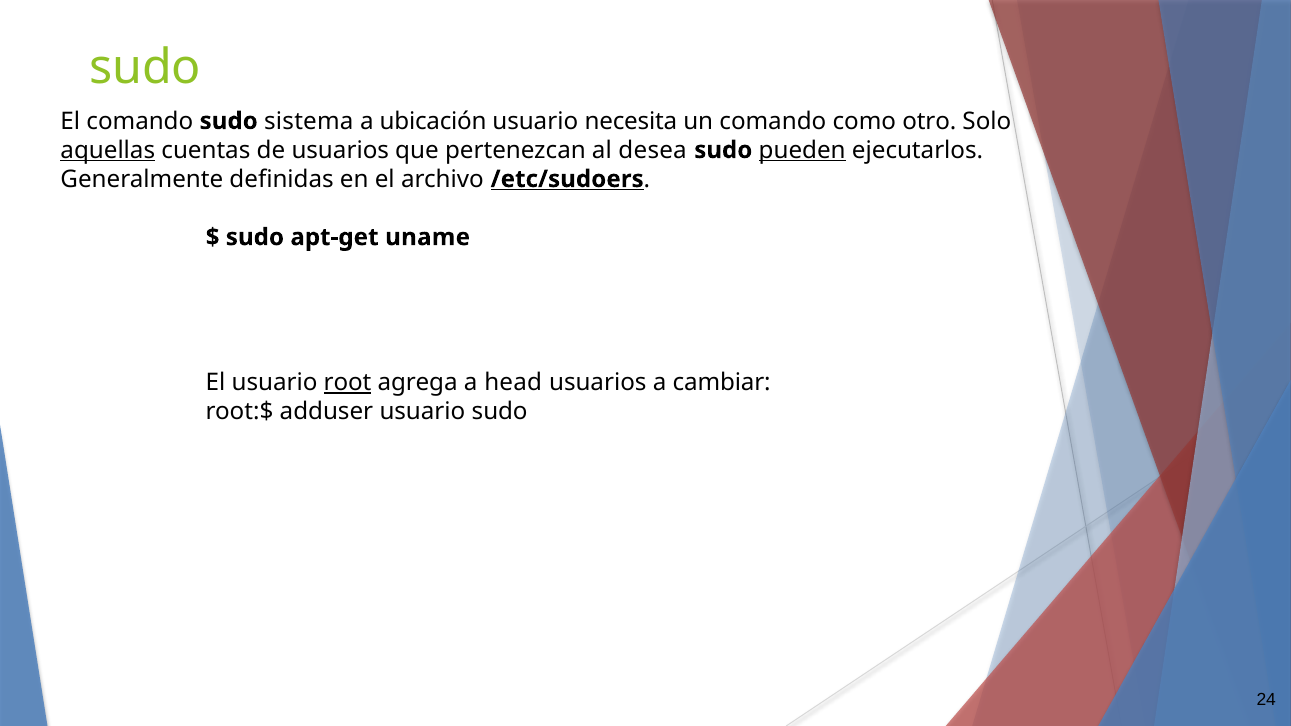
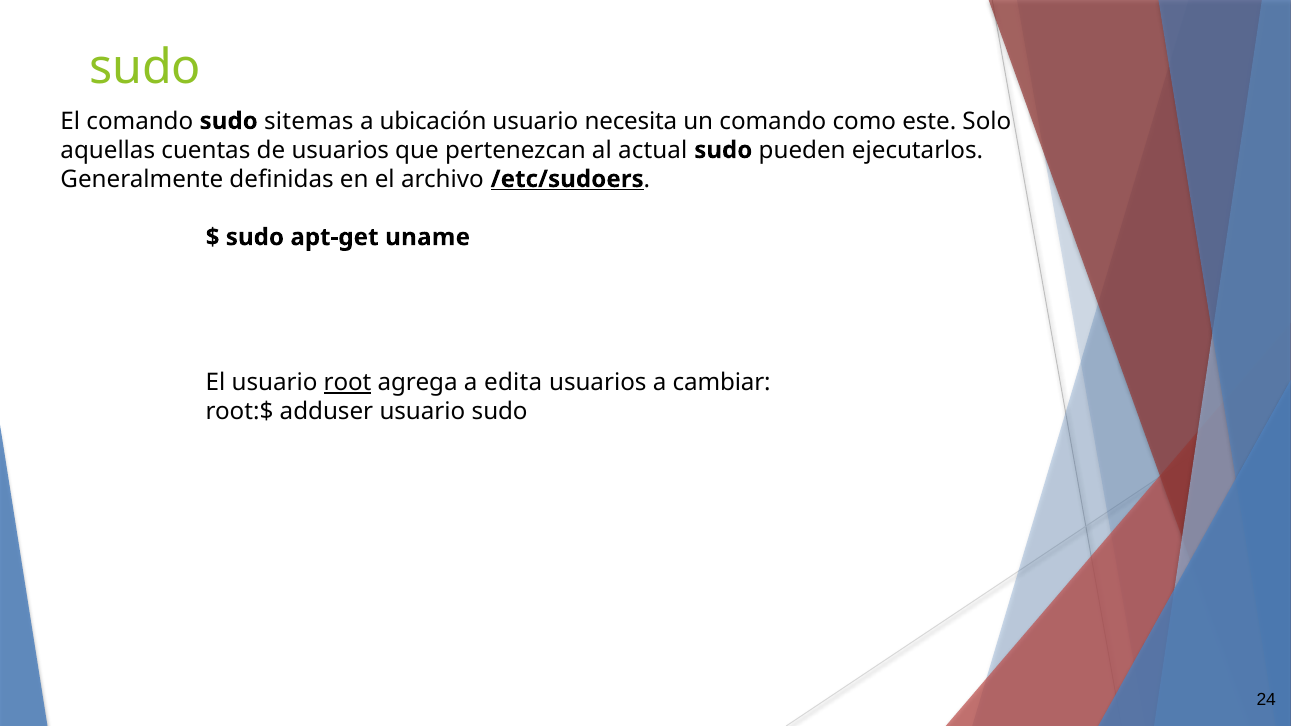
sistema: sistema -> sitemas
otro: otro -> este
aquellas underline: present -> none
desea: desea -> actual
pueden underline: present -> none
head: head -> edita
